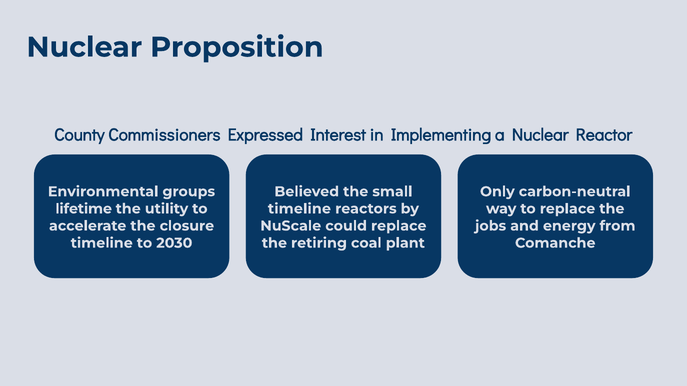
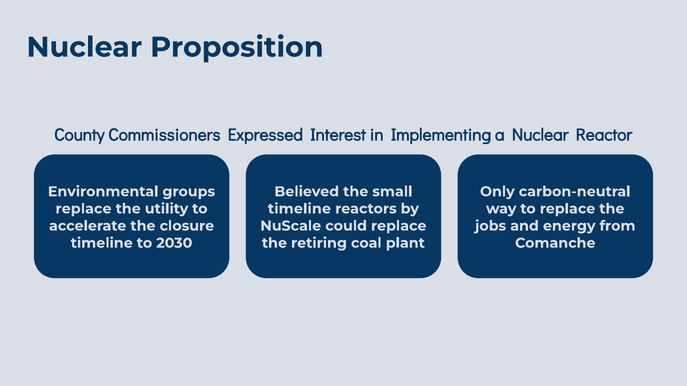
lifetime at (84, 209): lifetime -> replace
